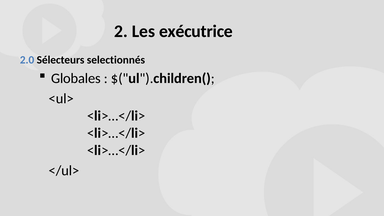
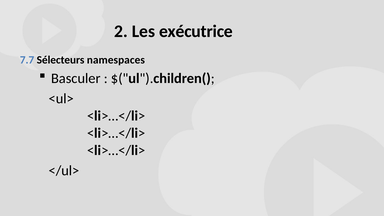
2.0: 2.0 -> 7.7
selectionnés: selectionnés -> namespaces
Globales: Globales -> Basculer
